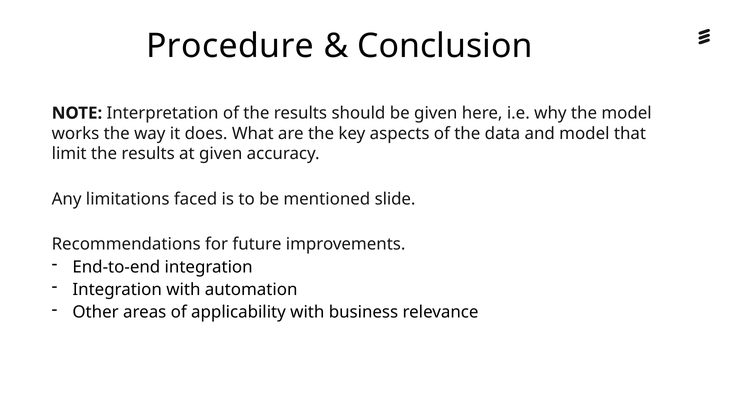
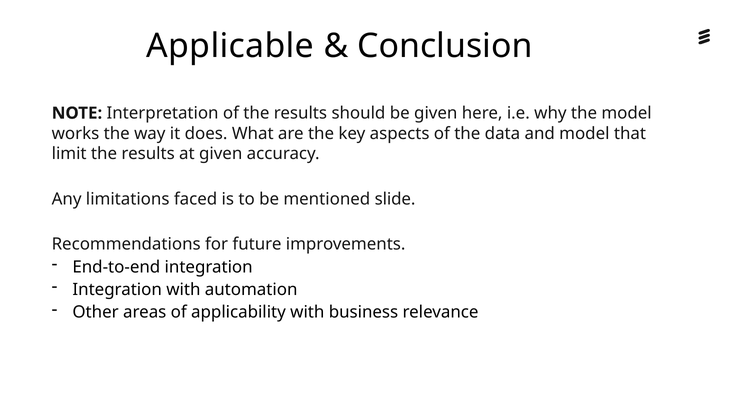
Procedure: Procedure -> Applicable
